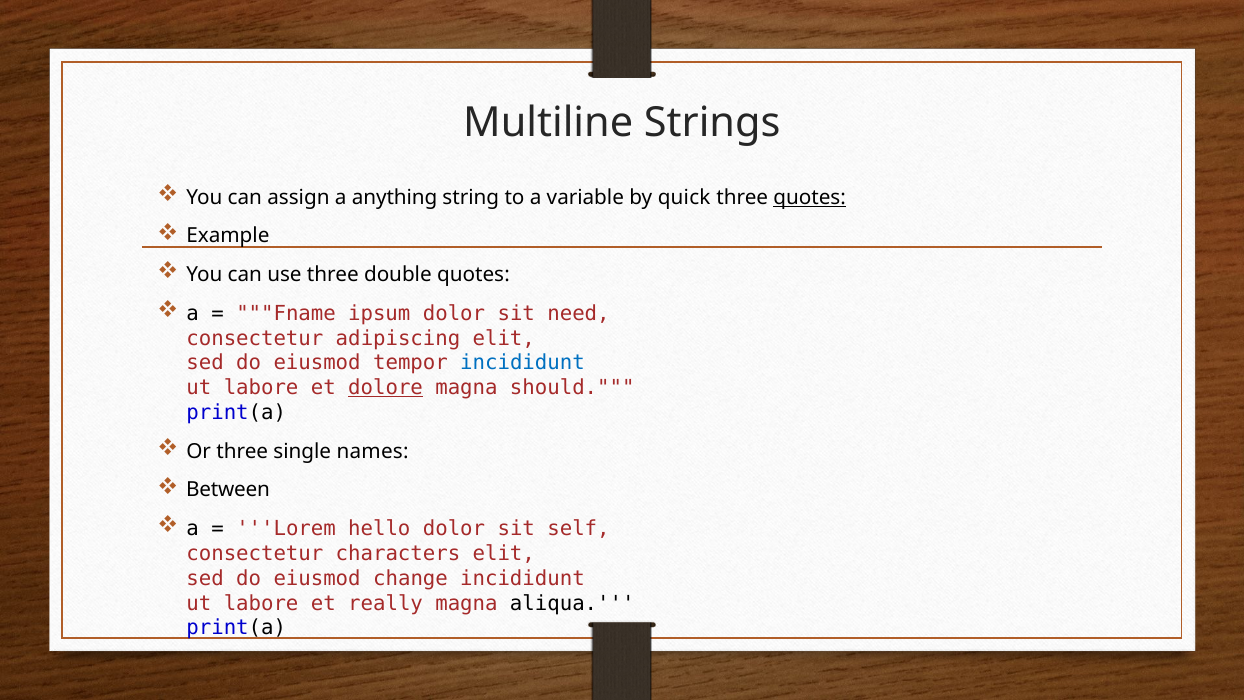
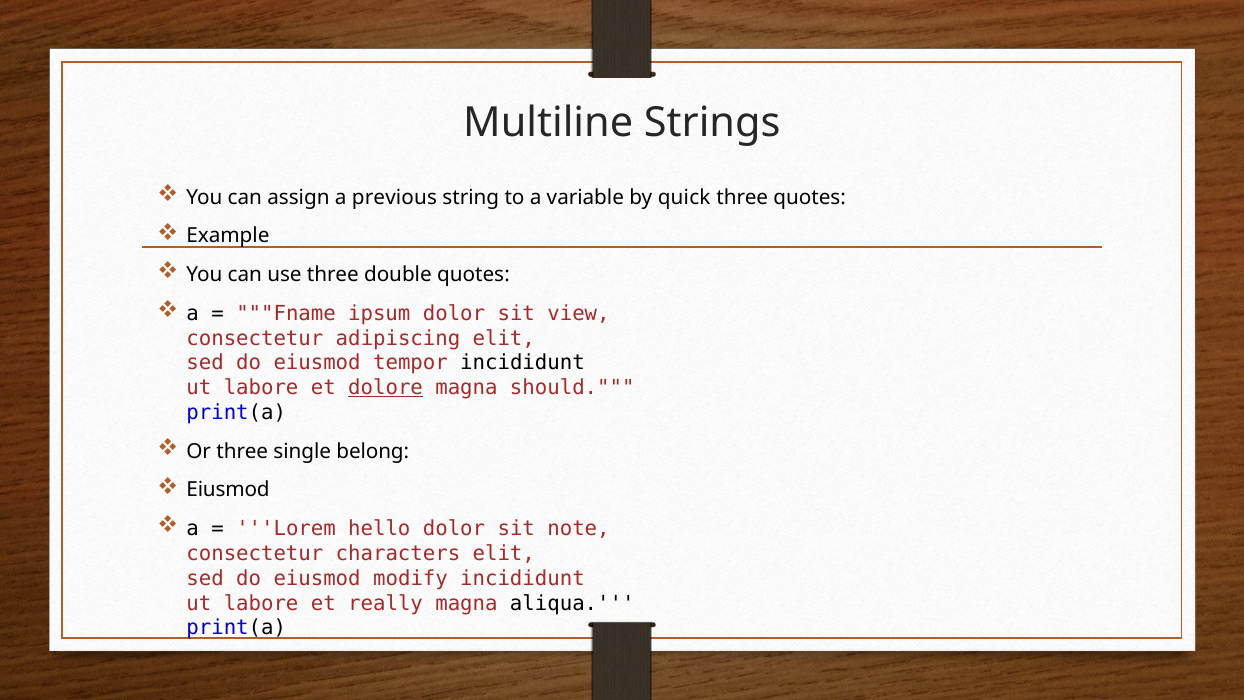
anything: anything -> previous
quotes at (810, 197) underline: present -> none
need: need -> view
incididunt at (523, 363) colour: blue -> black
names: names -> belong
Between at (228, 490): Between -> Eiusmod
self: self -> note
change: change -> modify
